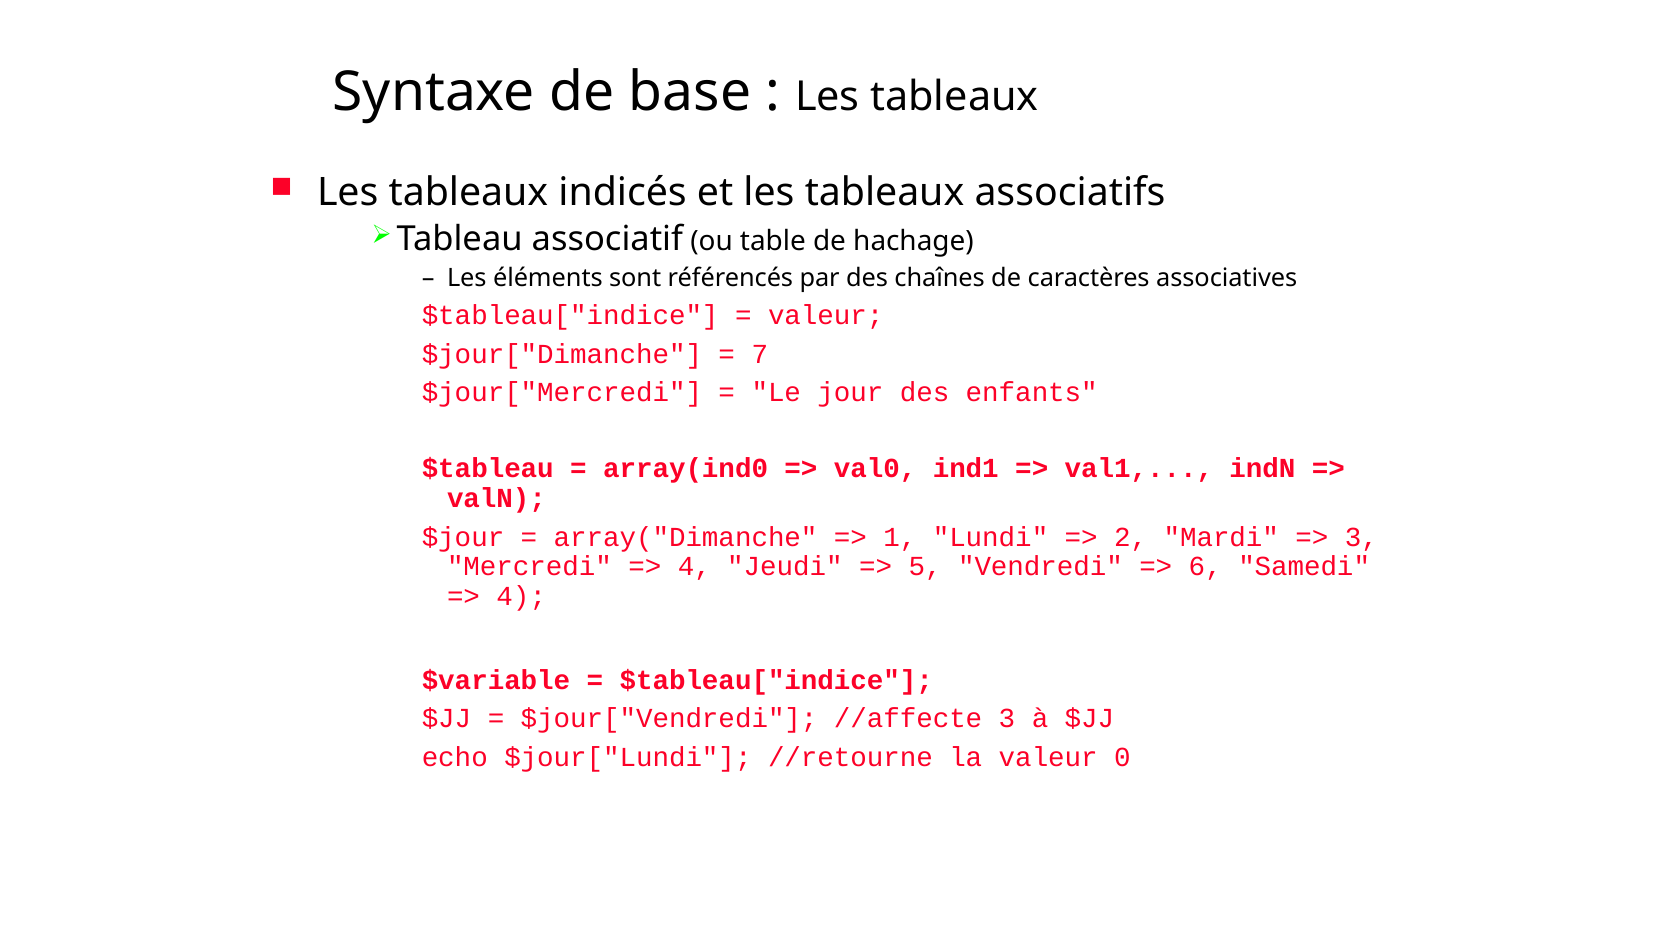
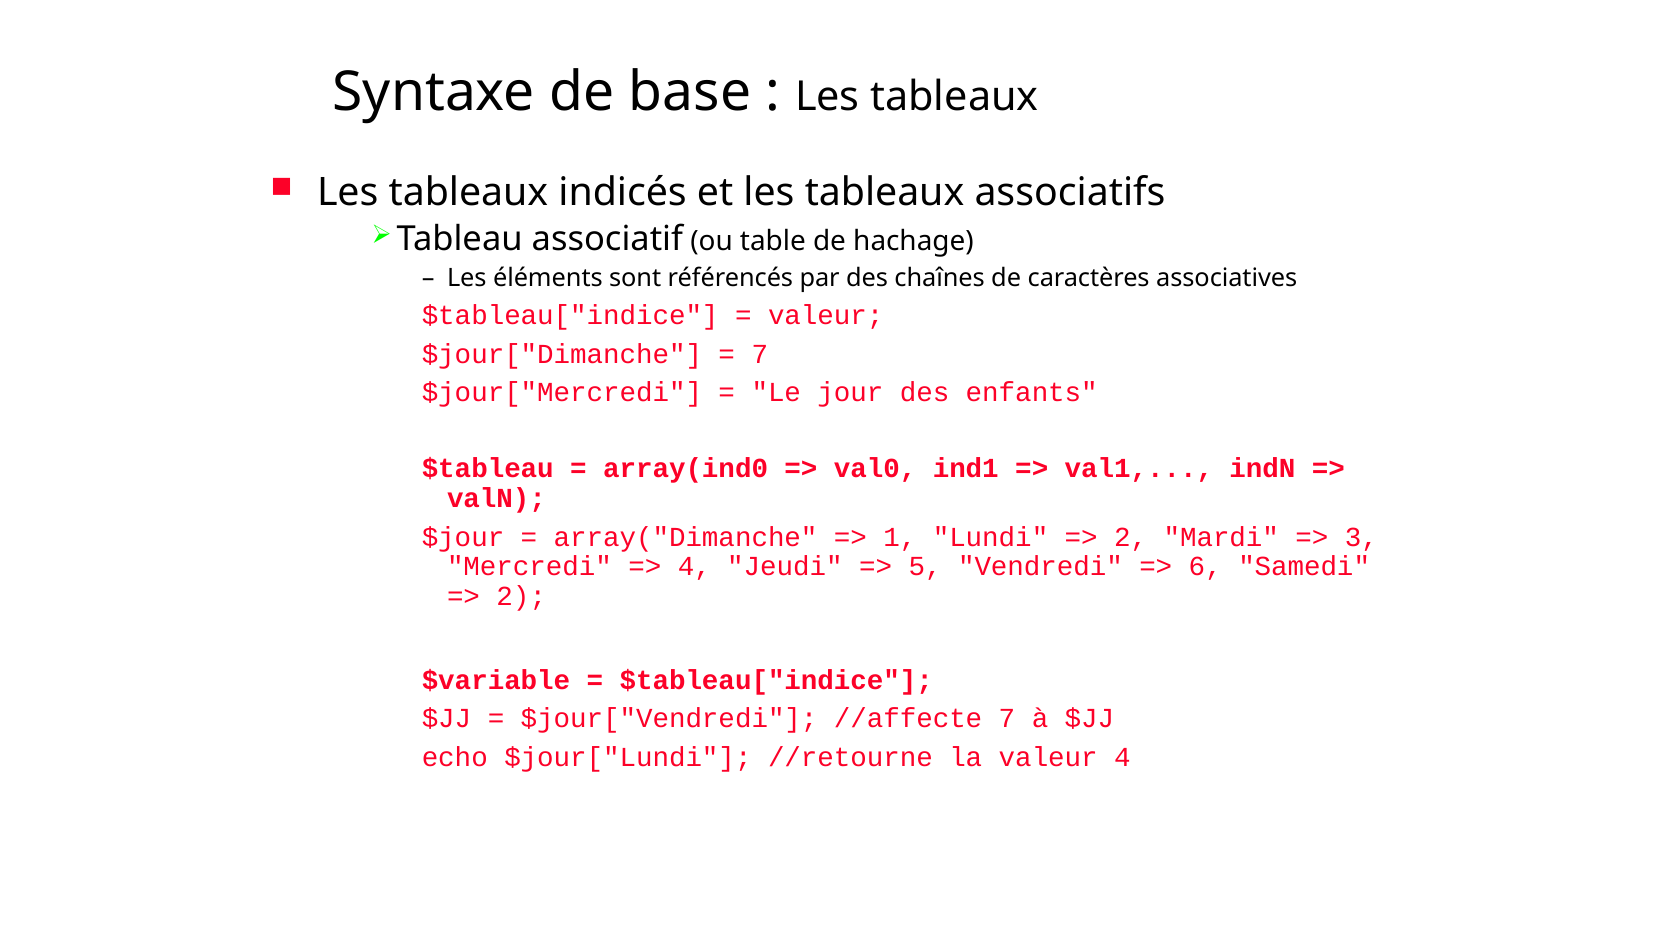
4 at (521, 597): 4 -> 2
//affecte 3: 3 -> 7
valeur 0: 0 -> 4
